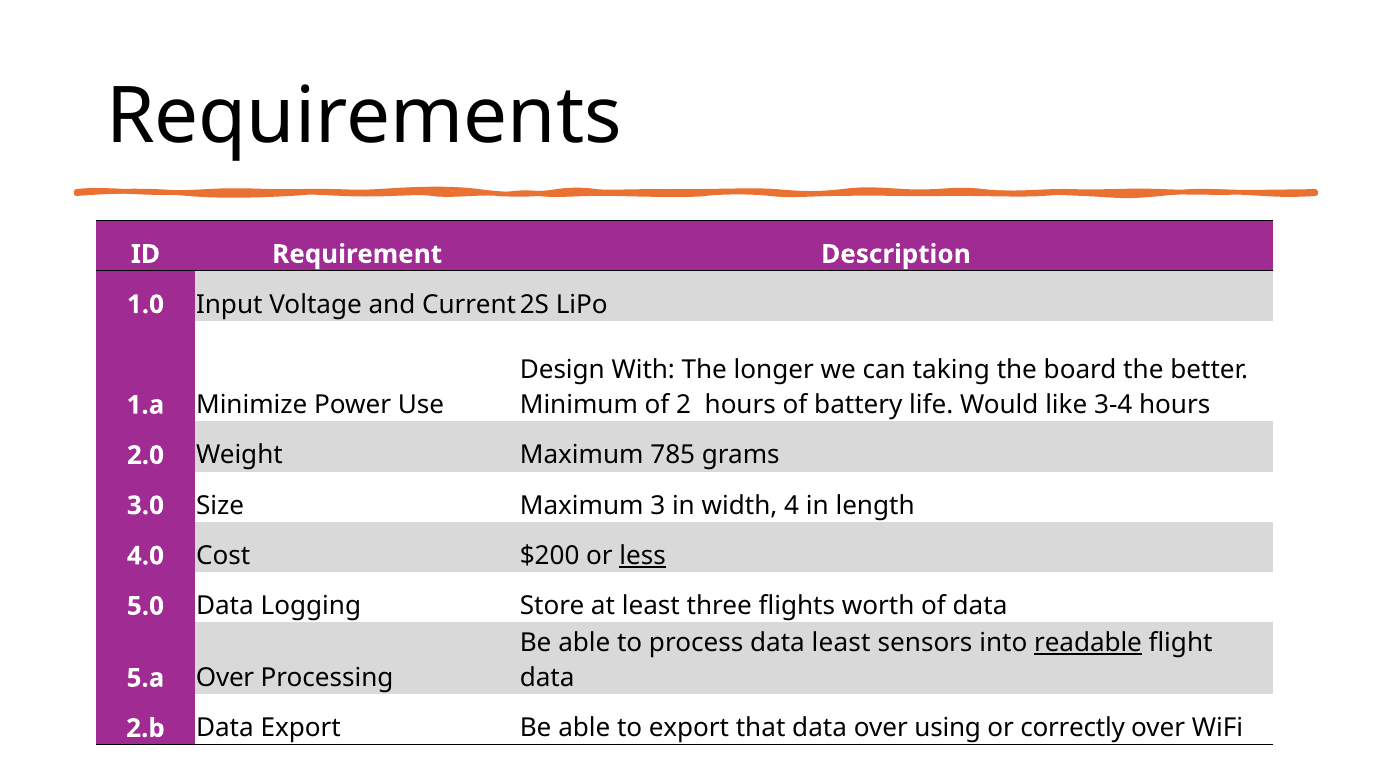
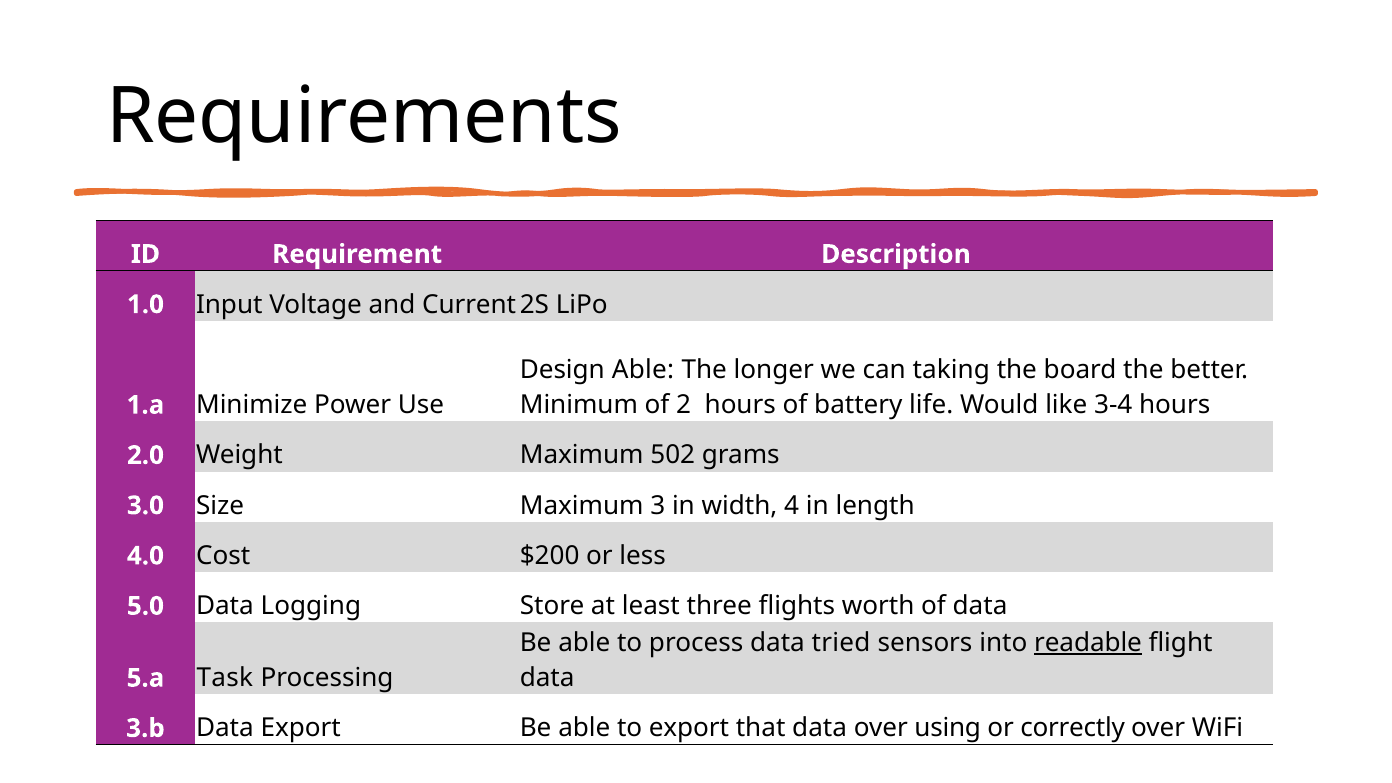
Design With: With -> Able
785: 785 -> 502
less underline: present -> none
data least: least -> tried
Over at (225, 678): Over -> Task
2.b: 2.b -> 3.b
